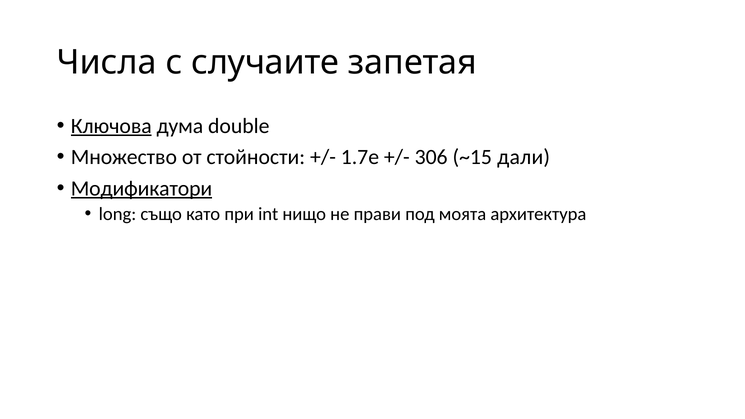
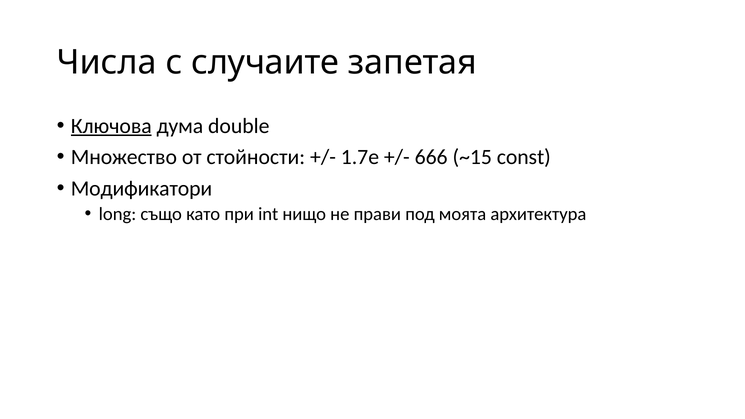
306: 306 -> 666
дали: дали -> const
Модификатори underline: present -> none
